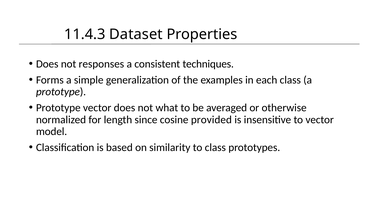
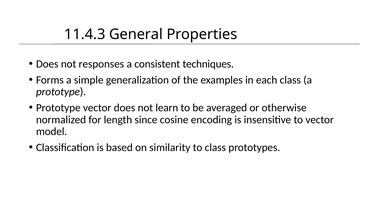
Dataset: Dataset -> General
what: what -> learn
provided: provided -> encoding
